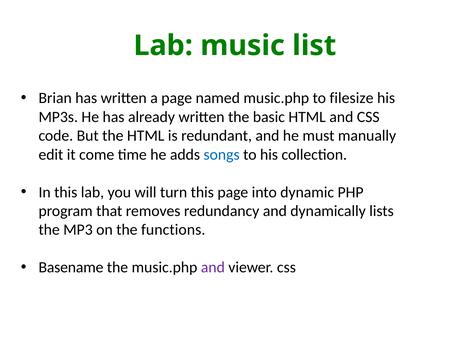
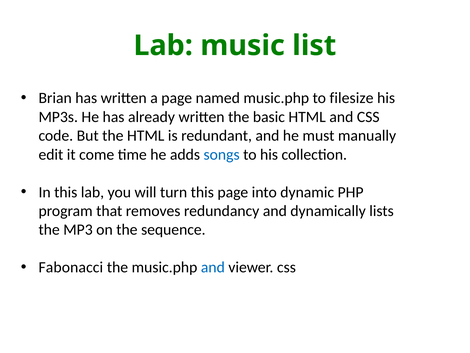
functions: functions -> sequence
Basename: Basename -> Fabonacci
and at (213, 267) colour: purple -> blue
